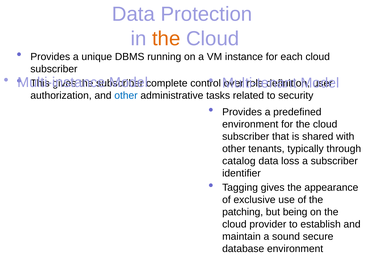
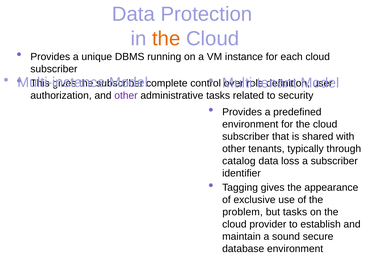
other at (126, 96) colour: blue -> purple
patching: patching -> problem
but being: being -> tasks
